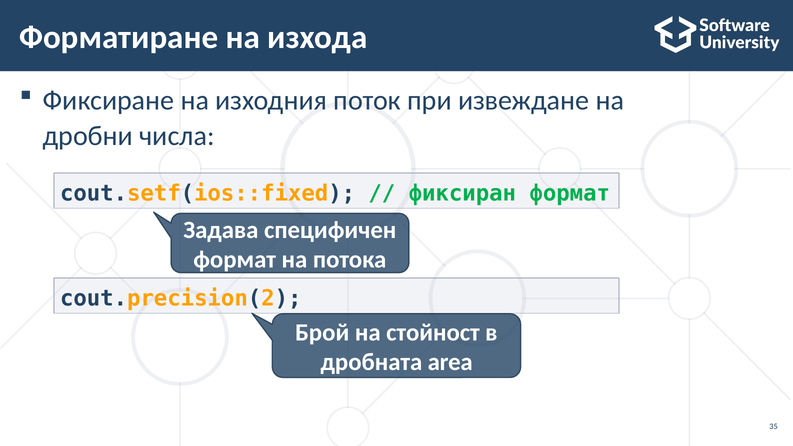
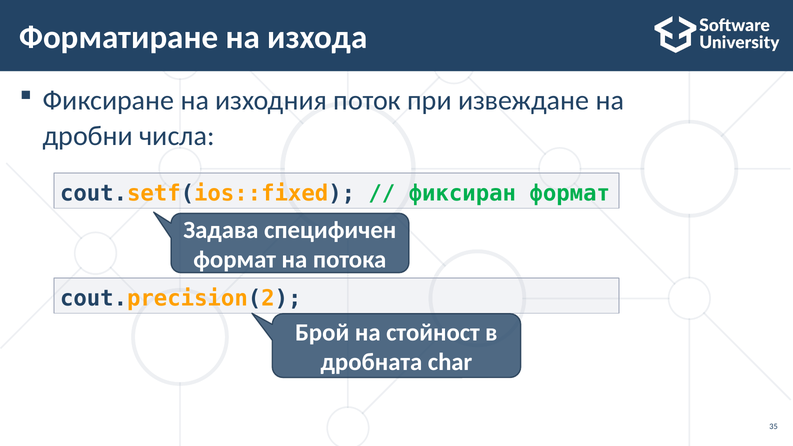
area: area -> char
